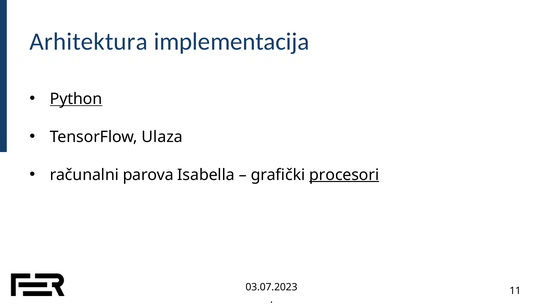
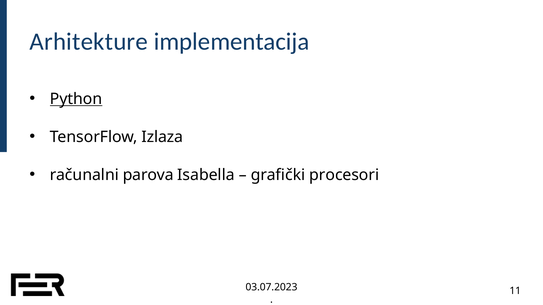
Arhitektura: Arhitektura -> Arhitekture
Ulaza: Ulaza -> Izlaza
procesori underline: present -> none
